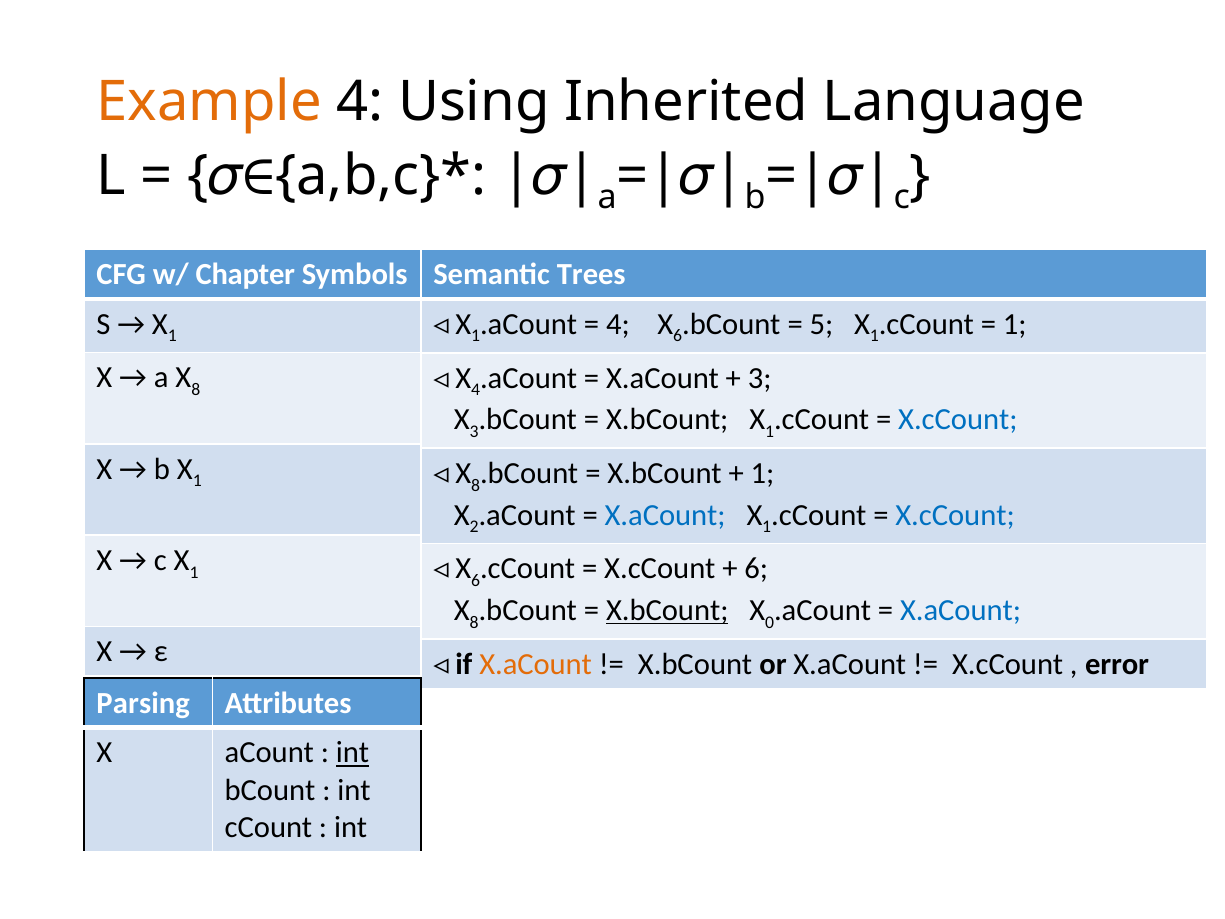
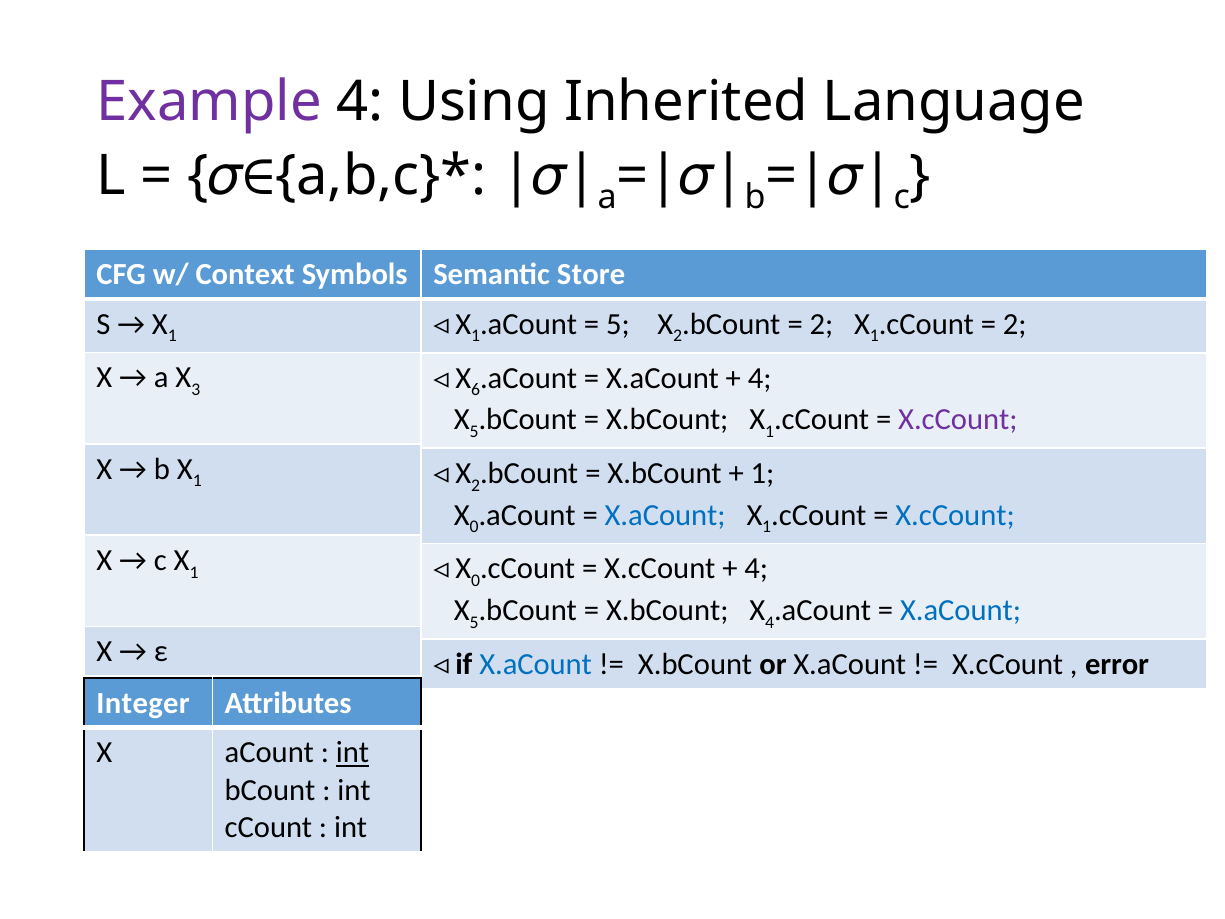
Example colour: orange -> purple
Chapter: Chapter -> Context
Trees: Trees -> Store
4 at (618, 324): 4 -> 5
X 6: 6 -> 2
5 at (821, 324): 5 -> 2
1 at (1015, 324): 1 -> 2
4 at (476, 390): 4 -> 6
3 at (760, 378): 3 -> 4
a X 8: 8 -> 3
3 at (474, 431): 3 -> 5
X.cCount at (958, 419) colour: blue -> purple
8 at (476, 485): 8 -> 2
X 2: 2 -> 0
6 at (476, 581): 6 -> 0
6 at (756, 569): 6 -> 4
8 at (474, 622): 8 -> 5
X.bCount at (667, 610) underline: present -> none
X 0: 0 -> 4
X.aCount at (536, 664) colour: orange -> blue
Parsing: Parsing -> Integer
